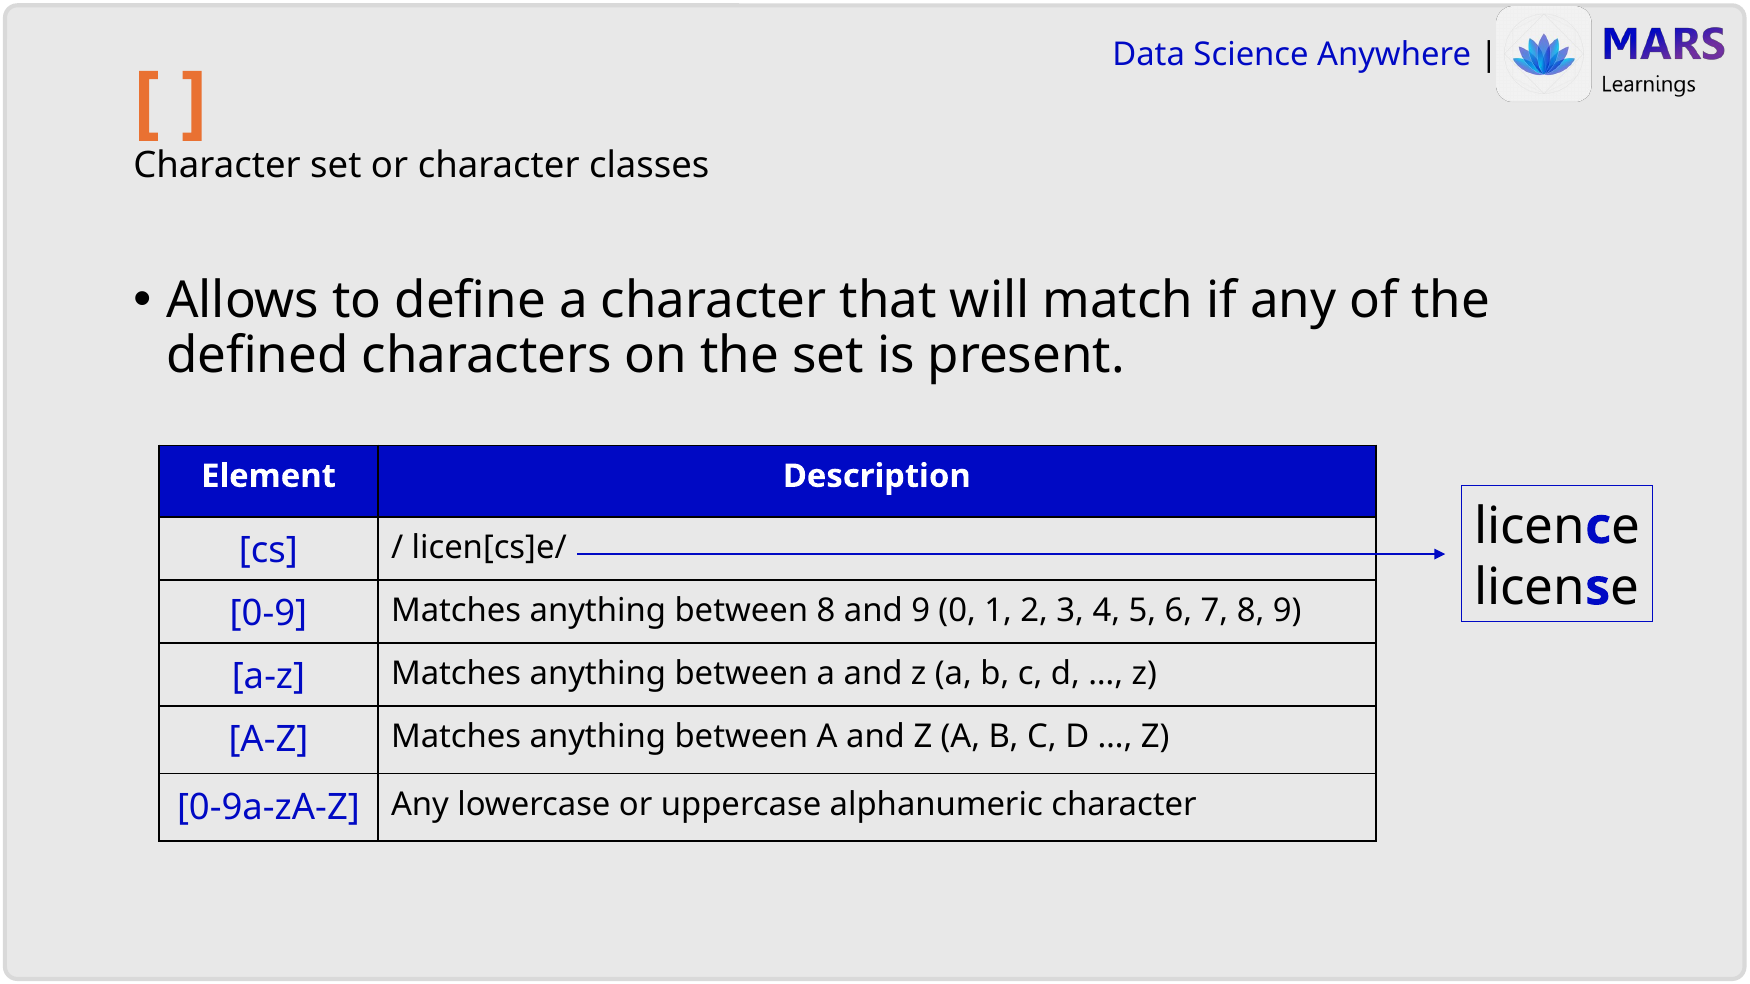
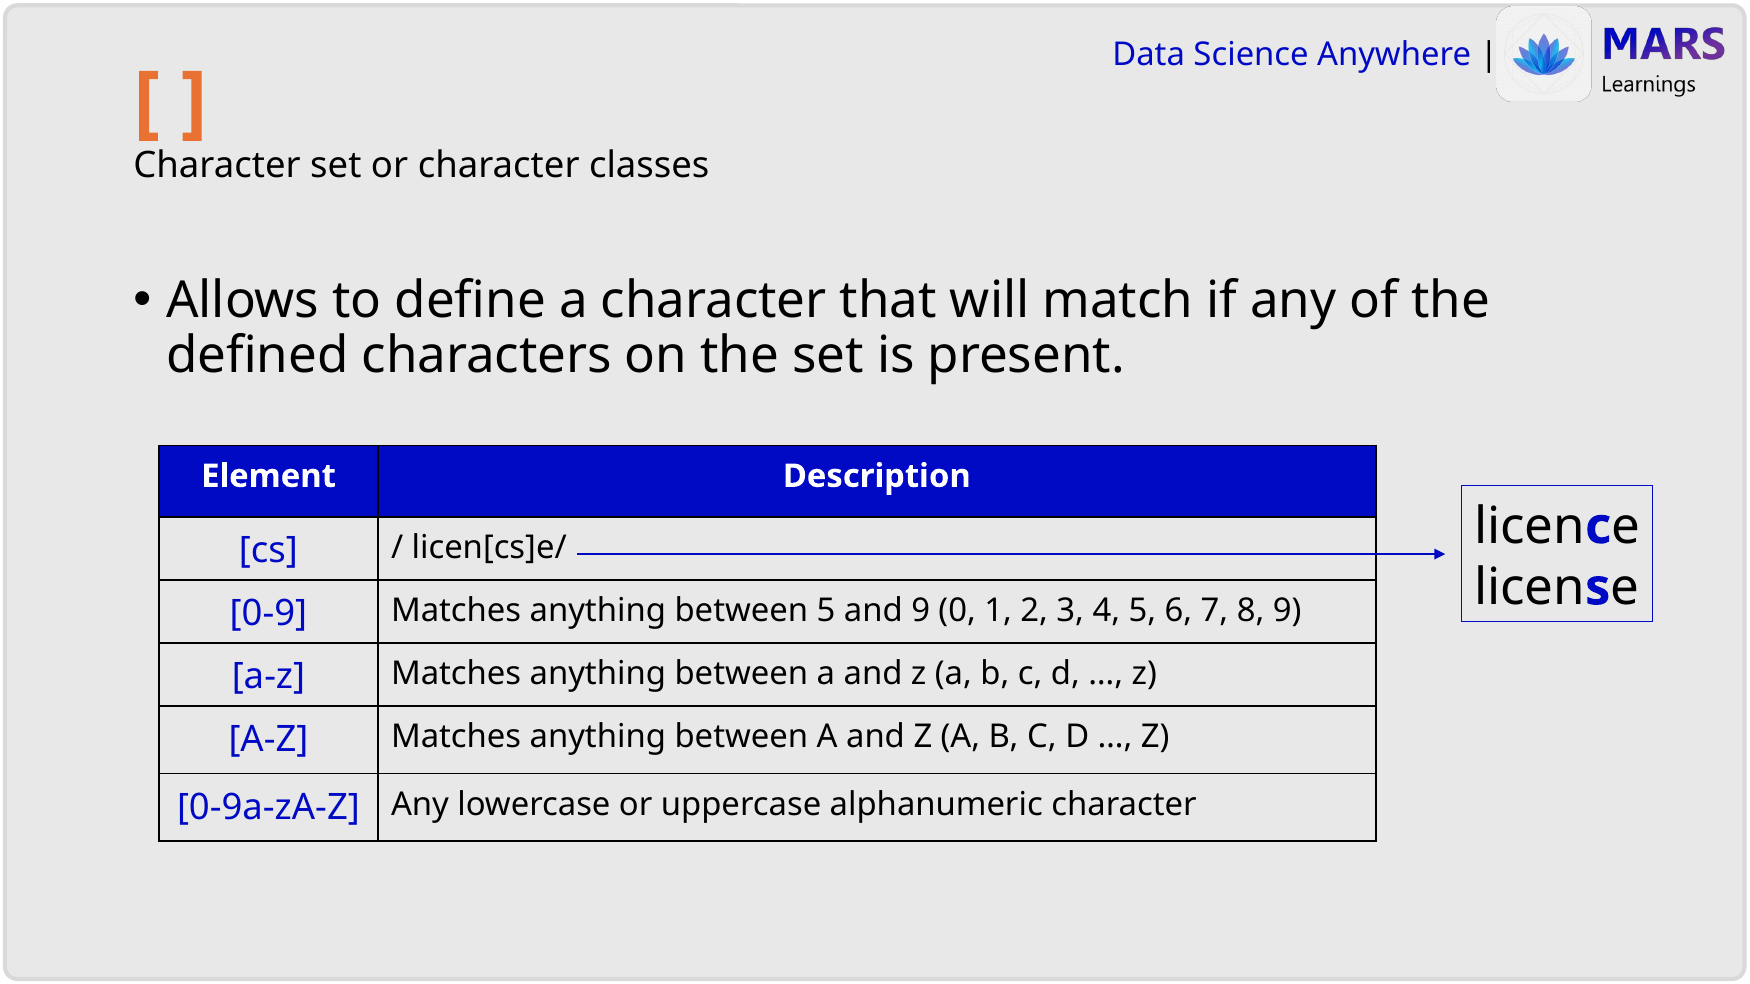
between 8: 8 -> 5
